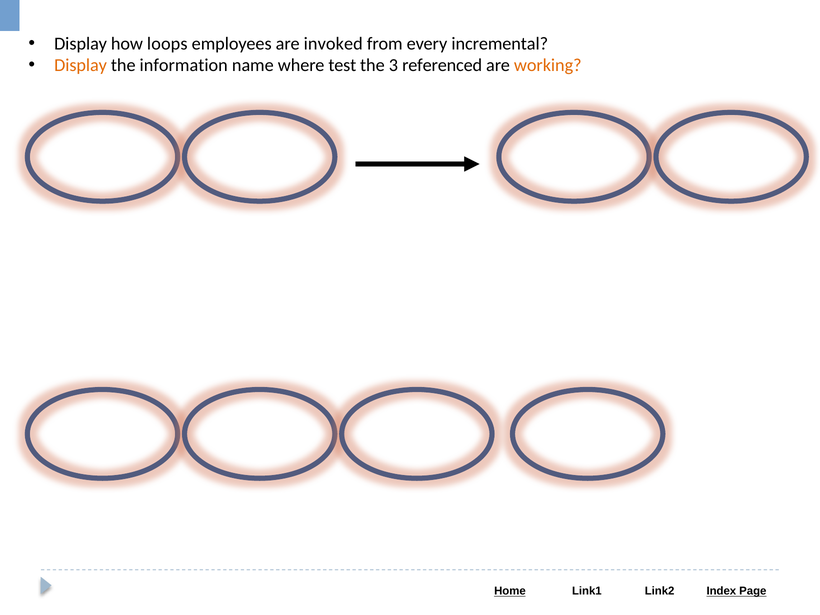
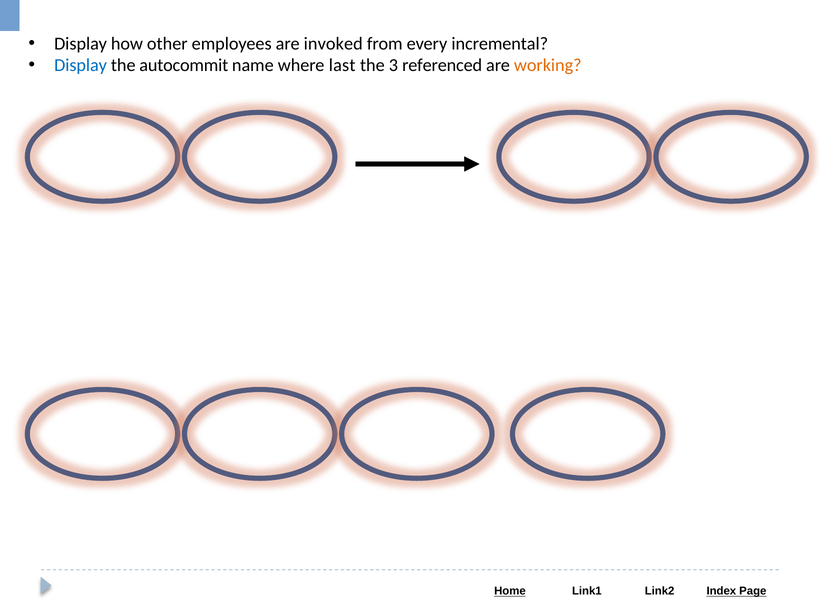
loops: loops -> other
Display at (81, 65) colour: orange -> blue
information: information -> autocommit
test: test -> last
